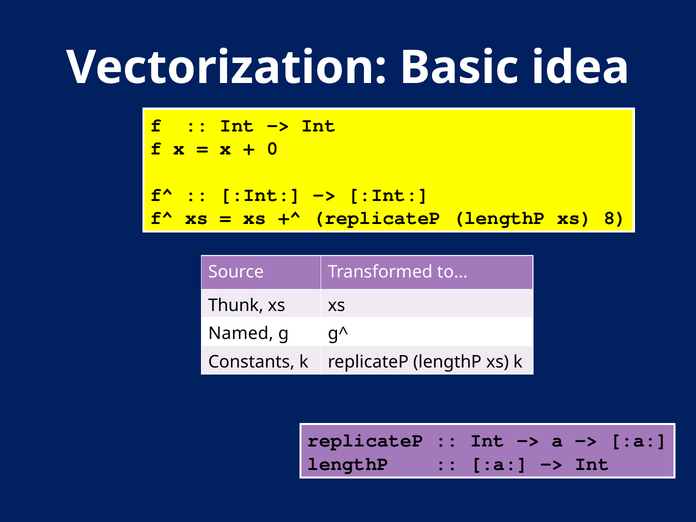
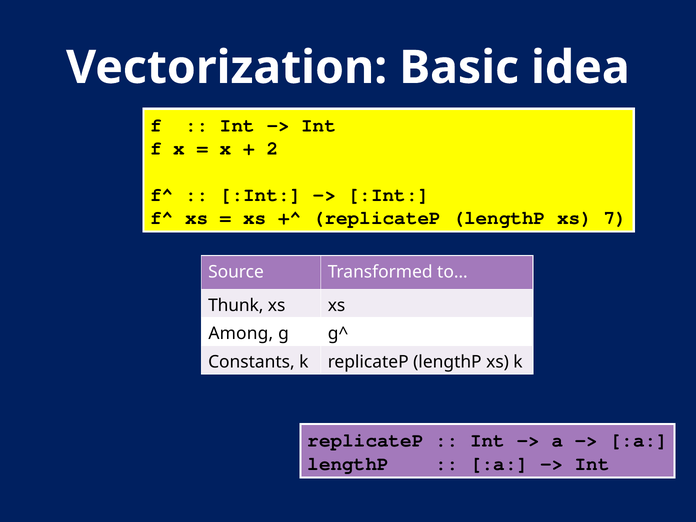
0: 0 -> 2
8: 8 -> 7
Named: Named -> Among
